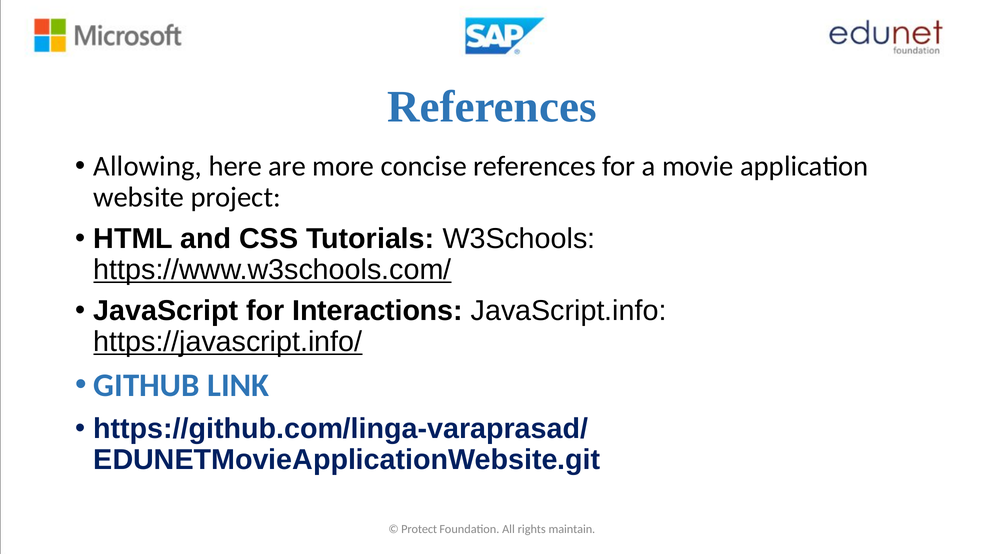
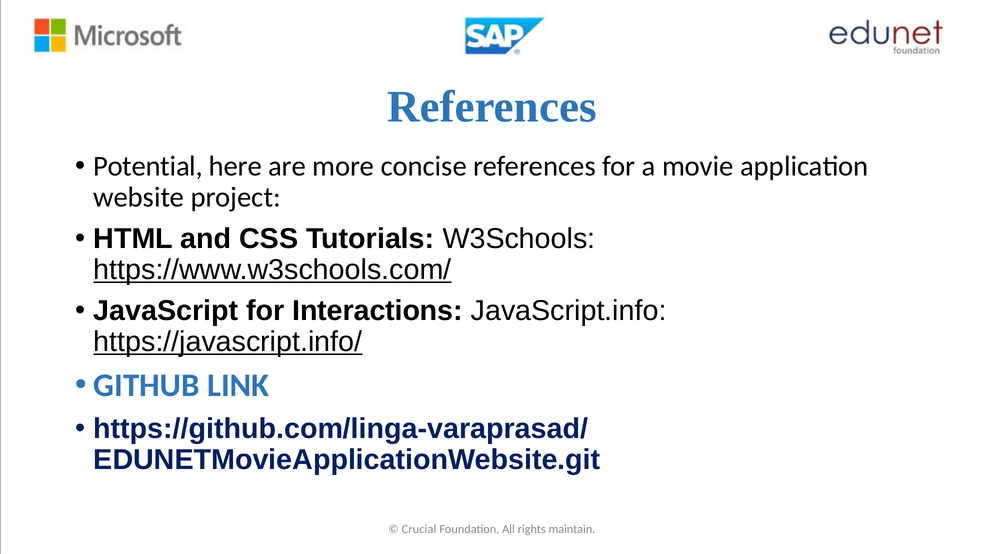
Allowing: Allowing -> Potential
Protect: Protect -> Crucial
